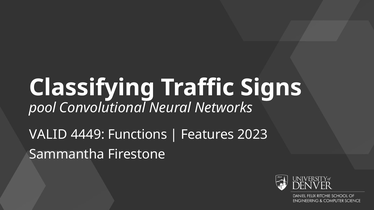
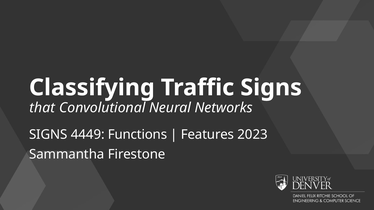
pool: pool -> that
VALID at (48, 135): VALID -> SIGNS
